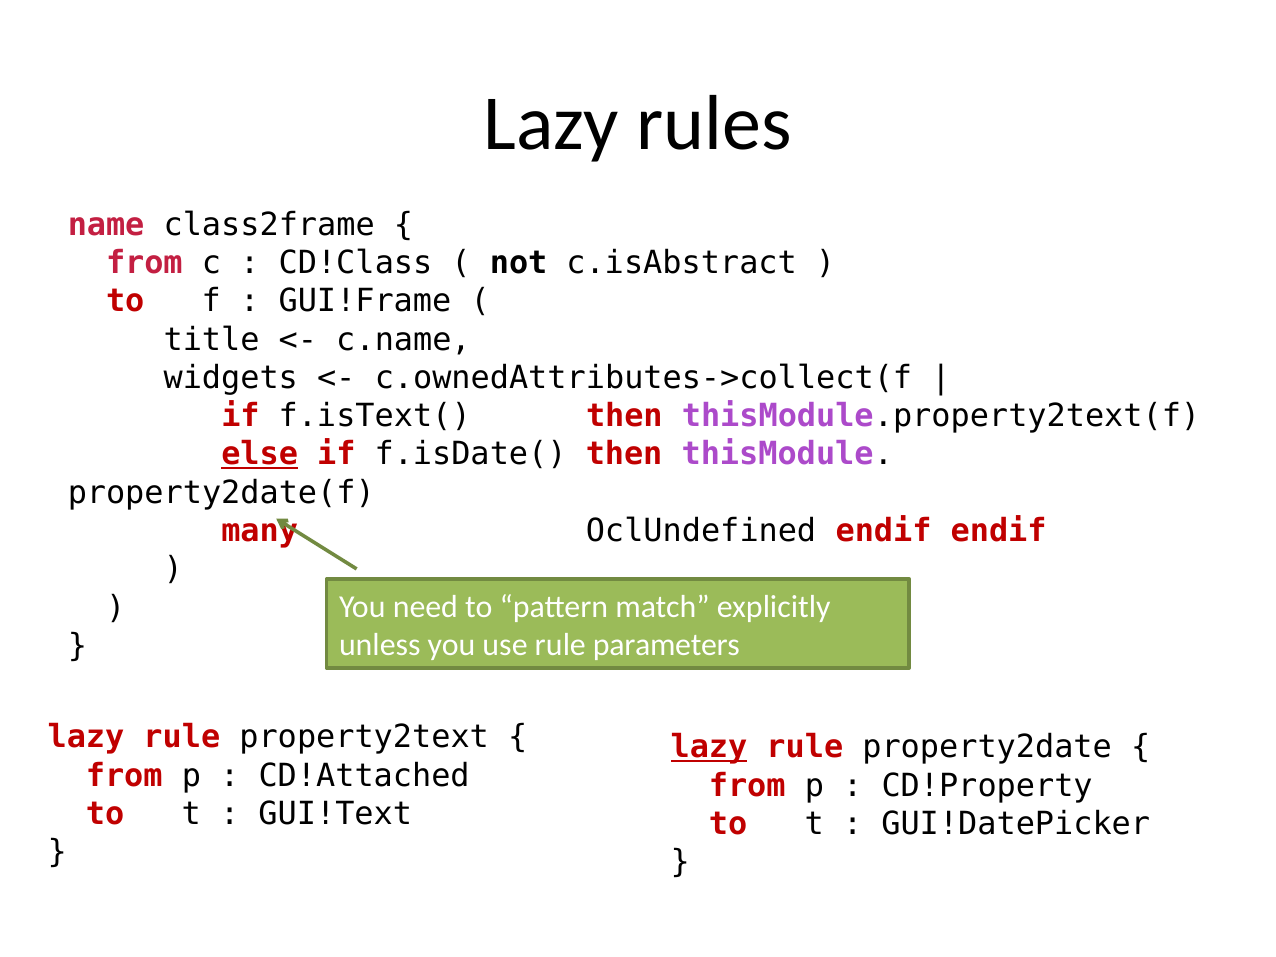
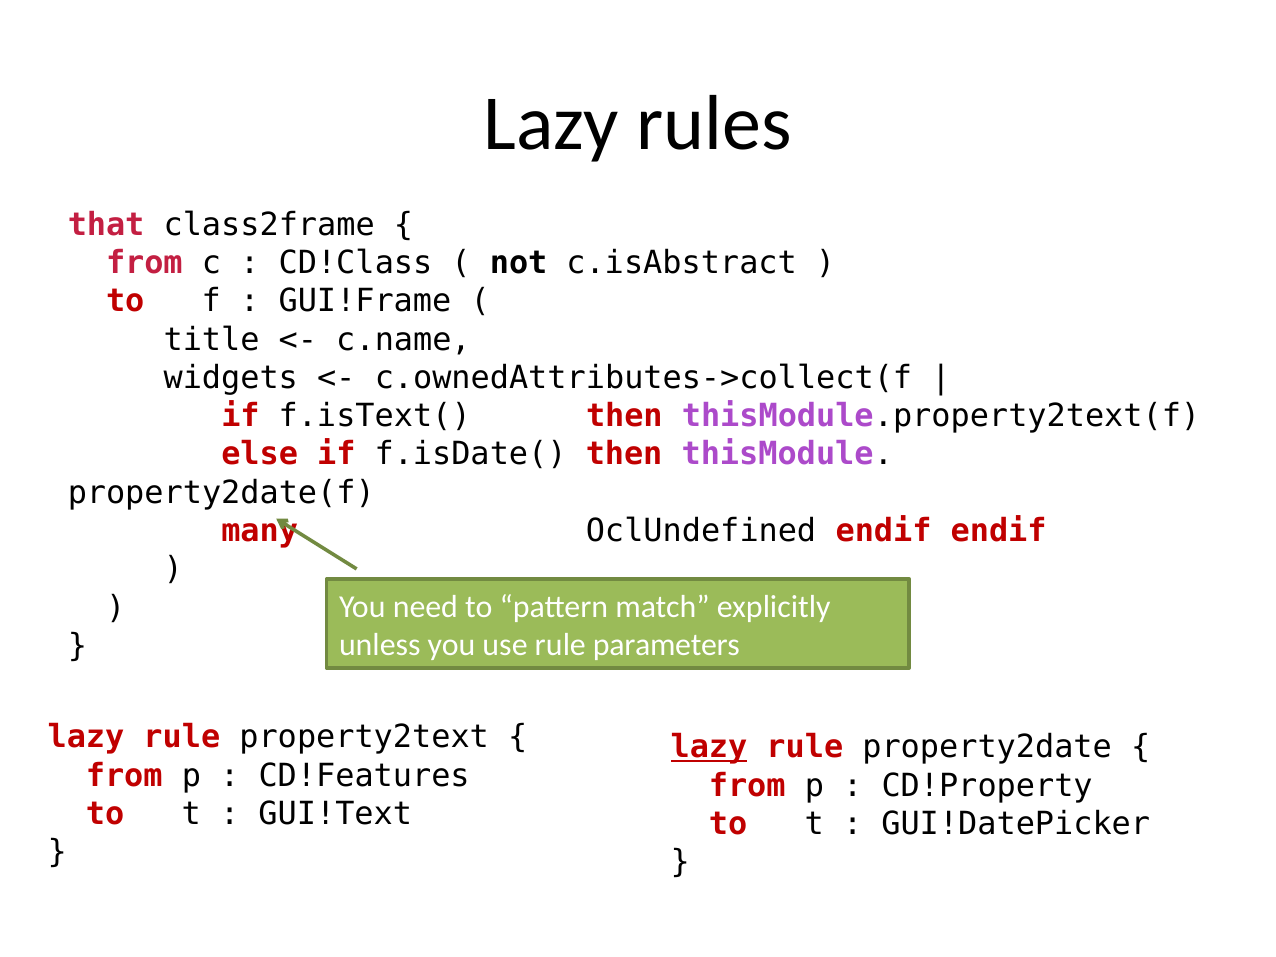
name: name -> that
else underline: present -> none
CD!Attached: CD!Attached -> CD!Features
